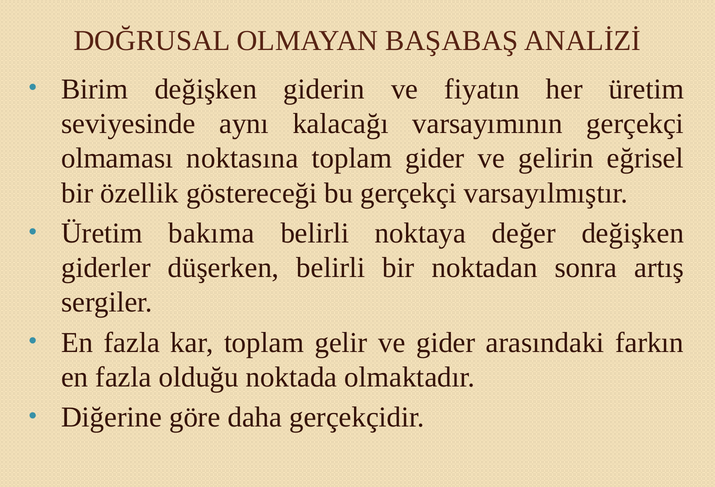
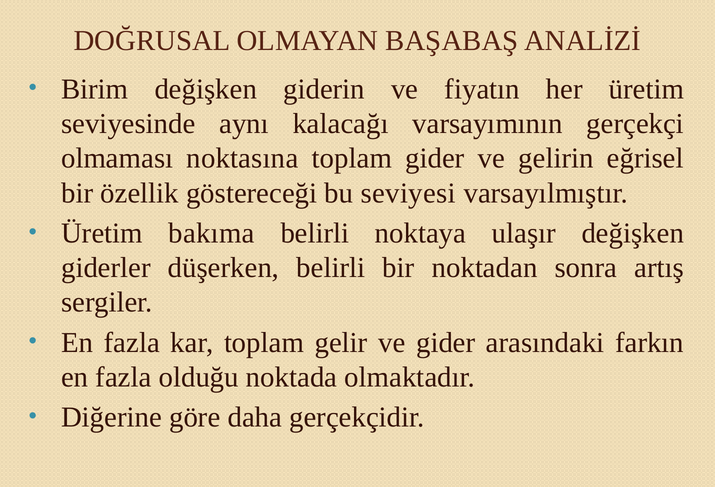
bu gerçekçi: gerçekçi -> seviyesi
değer: değer -> ulaşır
